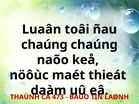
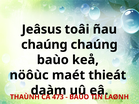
Luaân: Luaân -> Jeâsus
naõo at (53, 60): naõo -> baùo
